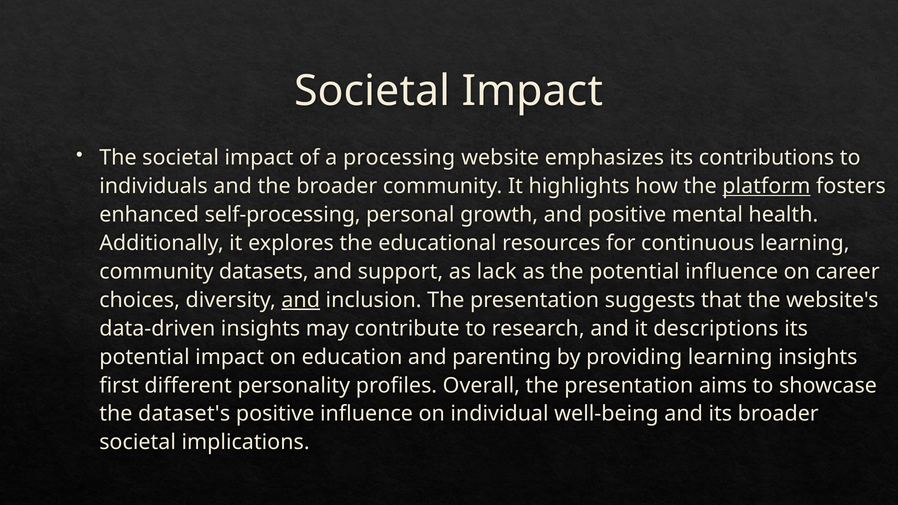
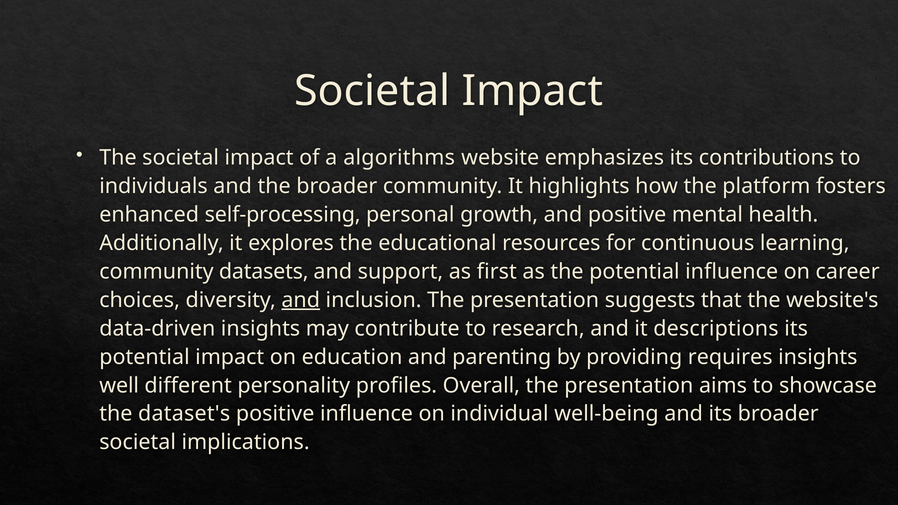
processing: processing -> algorithms
platform underline: present -> none
lack: lack -> first
providing learning: learning -> requires
first: first -> well
